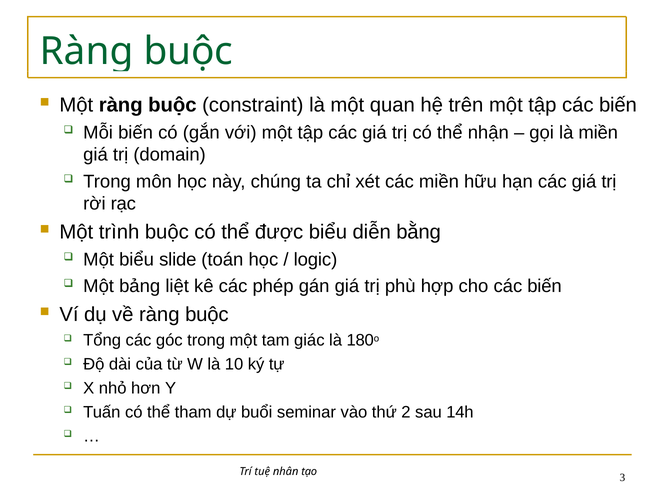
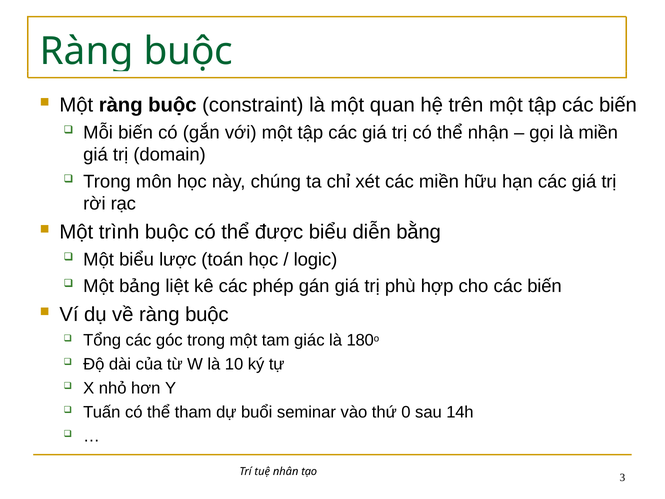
slide: slide -> lược
2: 2 -> 0
